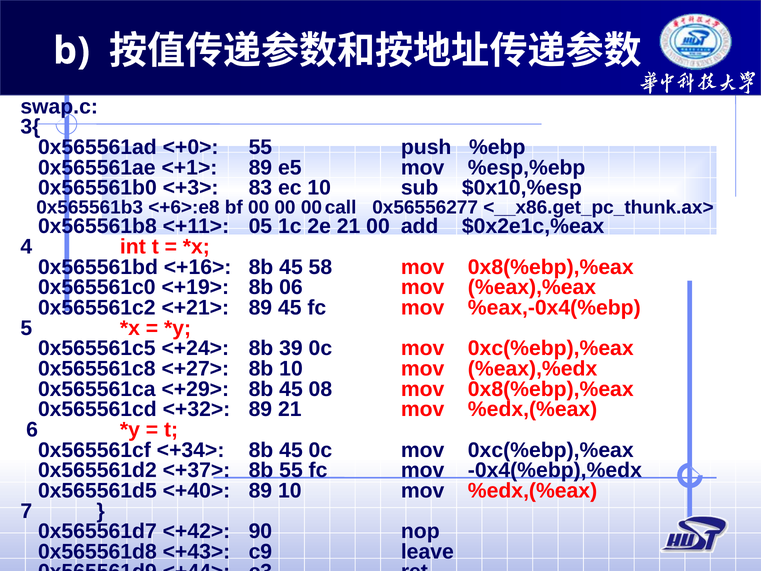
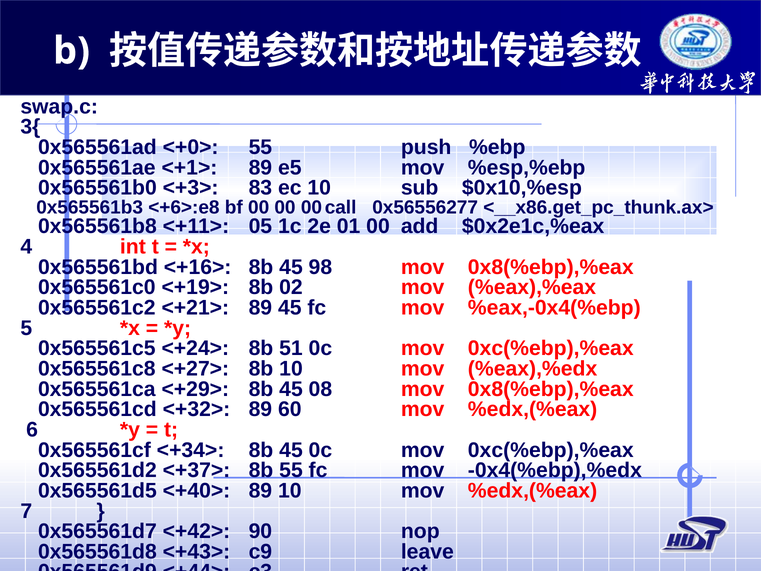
2e 21: 21 -> 01
58: 58 -> 98
06: 06 -> 02
39: 39 -> 51
89 21: 21 -> 60
